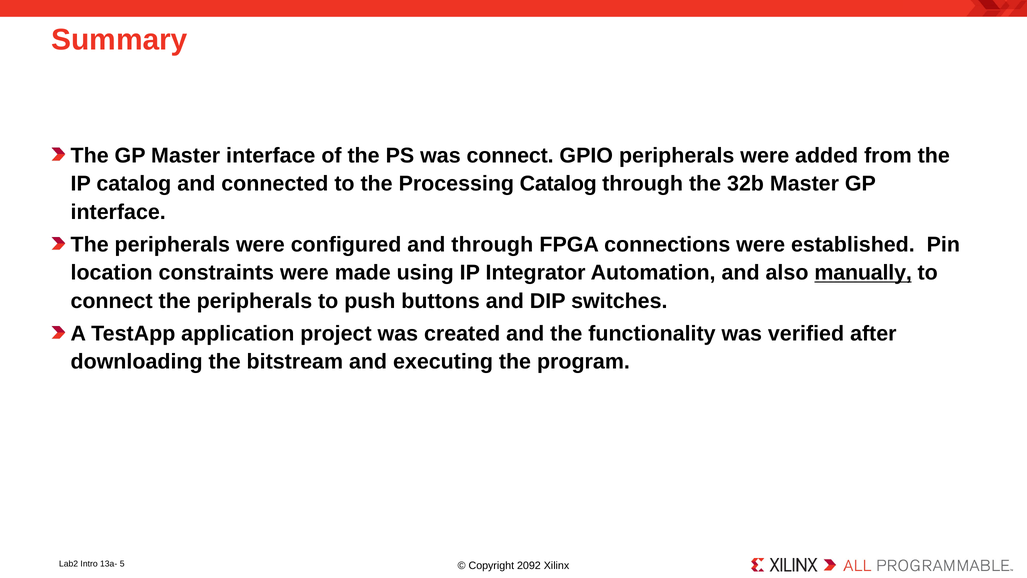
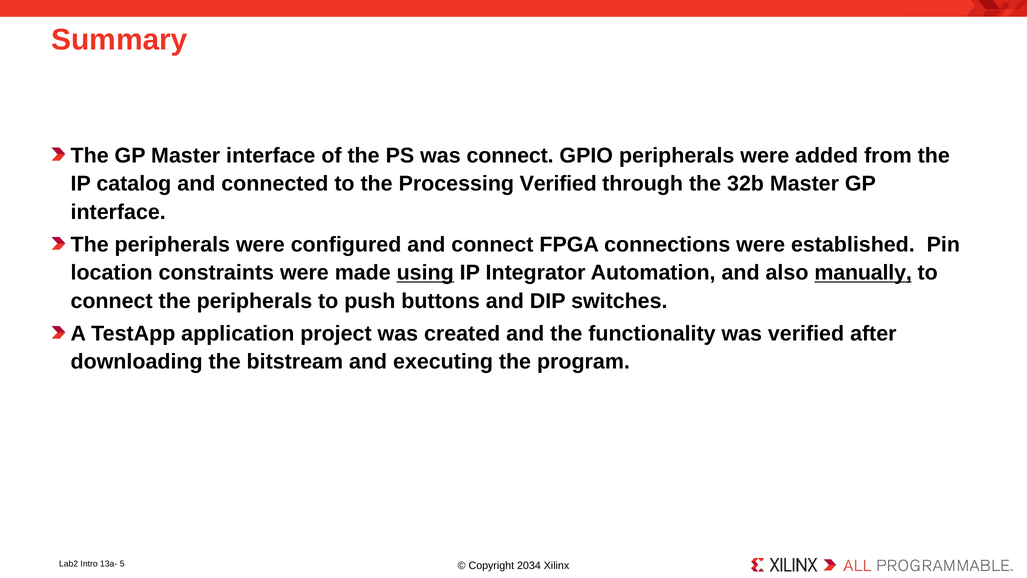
Processing Catalog: Catalog -> Verified
and through: through -> connect
using underline: none -> present
2092: 2092 -> 2034
